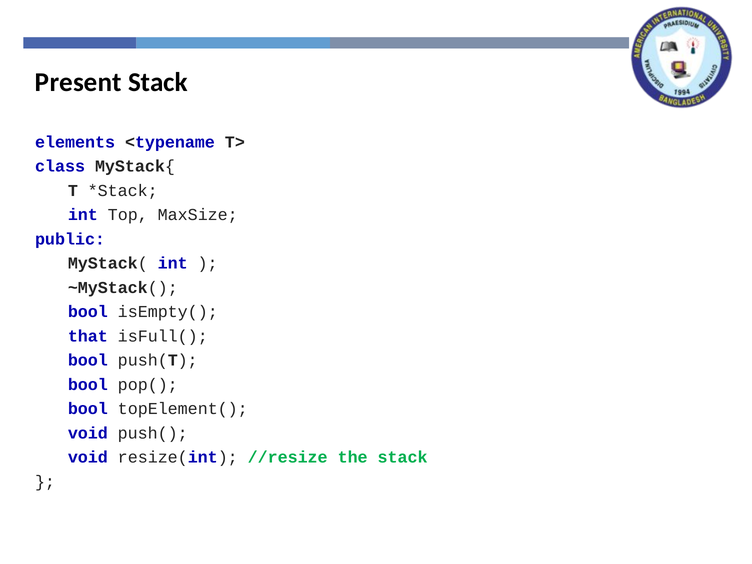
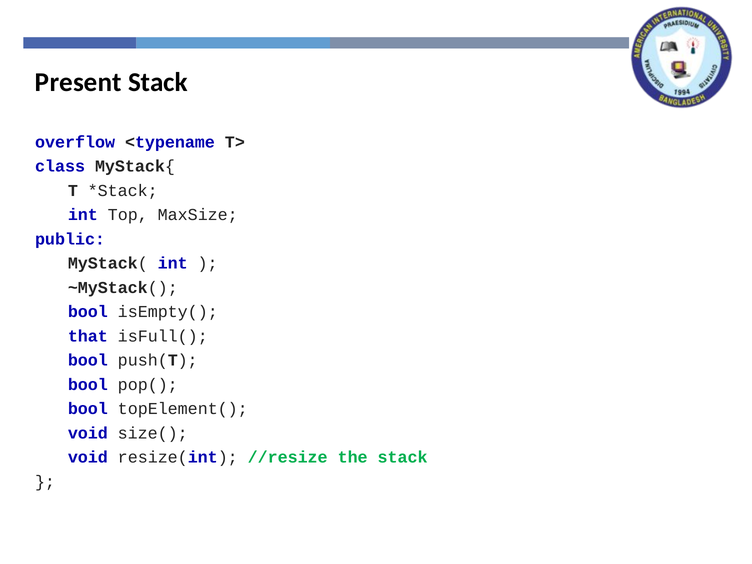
elements: elements -> overflow
push(: push( -> size(
